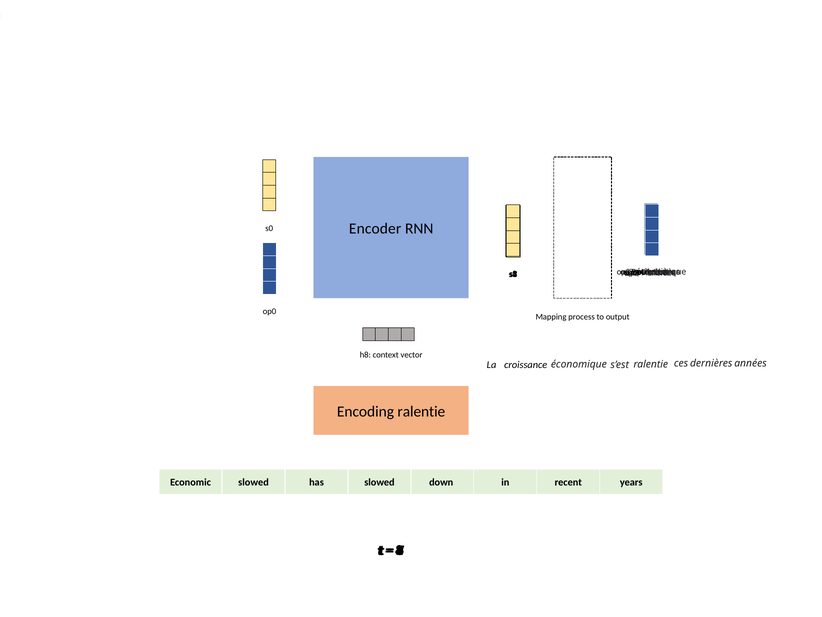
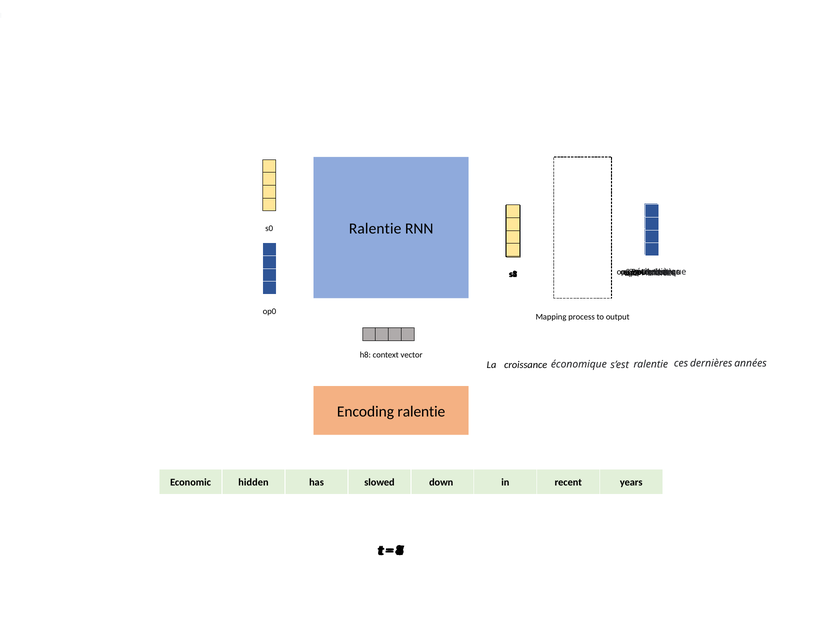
Encoder at (375, 228): Encoder -> Ralentie
Economic slowed: slowed -> hidden
